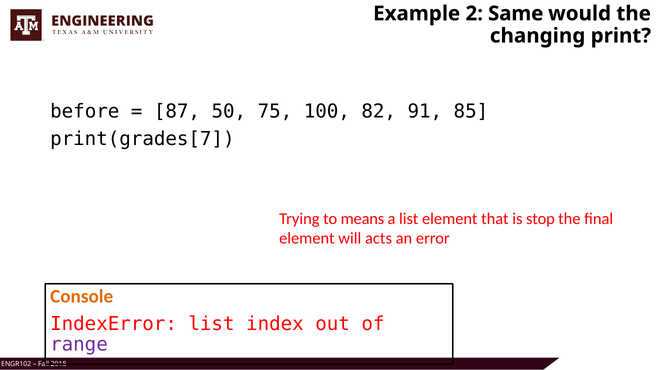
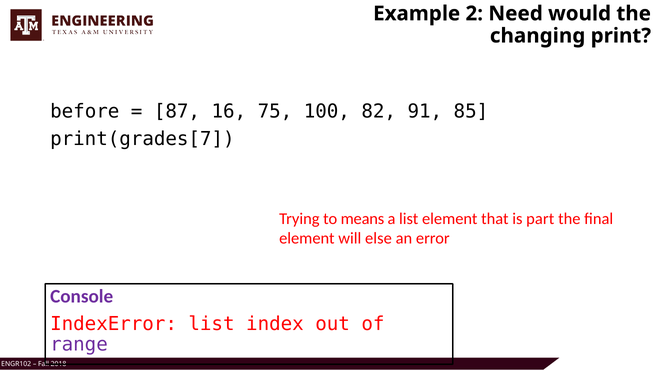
Same: Same -> Need
50: 50 -> 16
stop: stop -> part
acts: acts -> else
Console colour: orange -> purple
